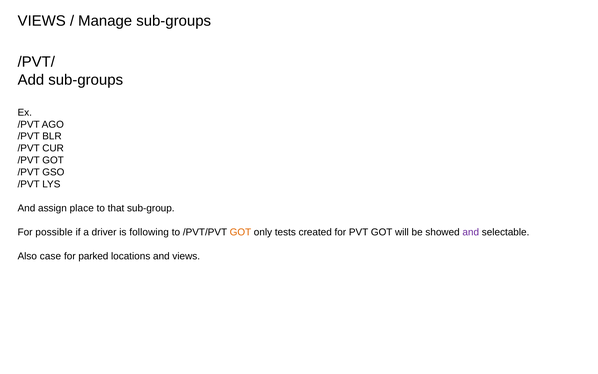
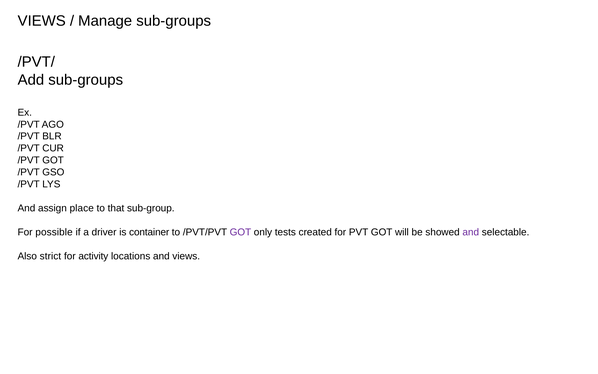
following: following -> container
GOT at (240, 232) colour: orange -> purple
case: case -> strict
parked: parked -> activity
